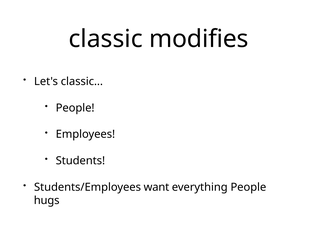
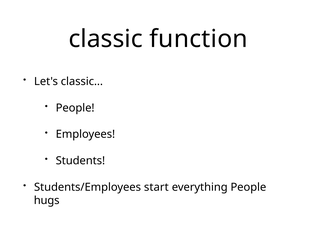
modifies: modifies -> function
want: want -> start
